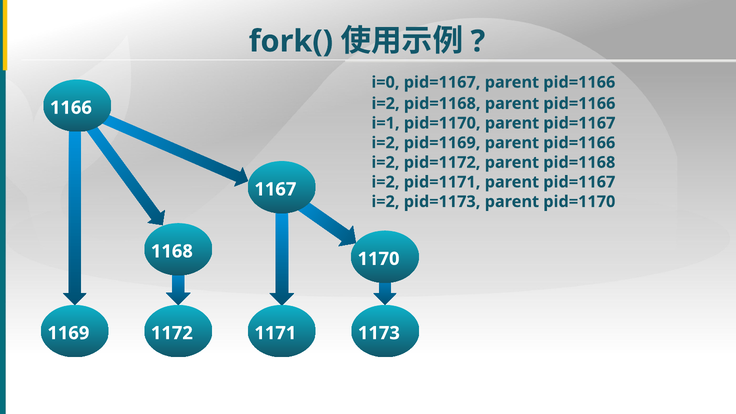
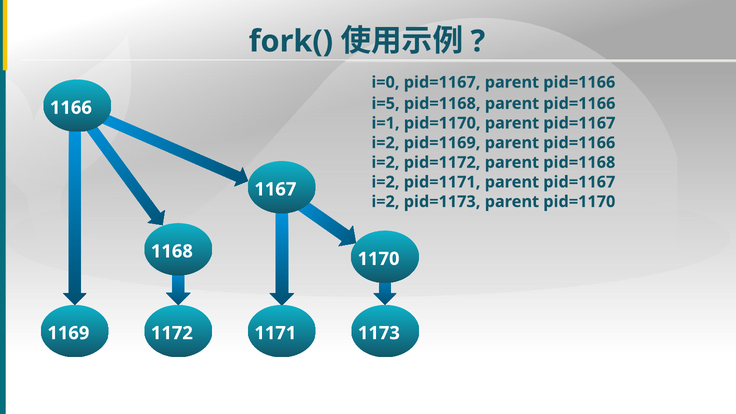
1166 i=2: i=2 -> i=5
